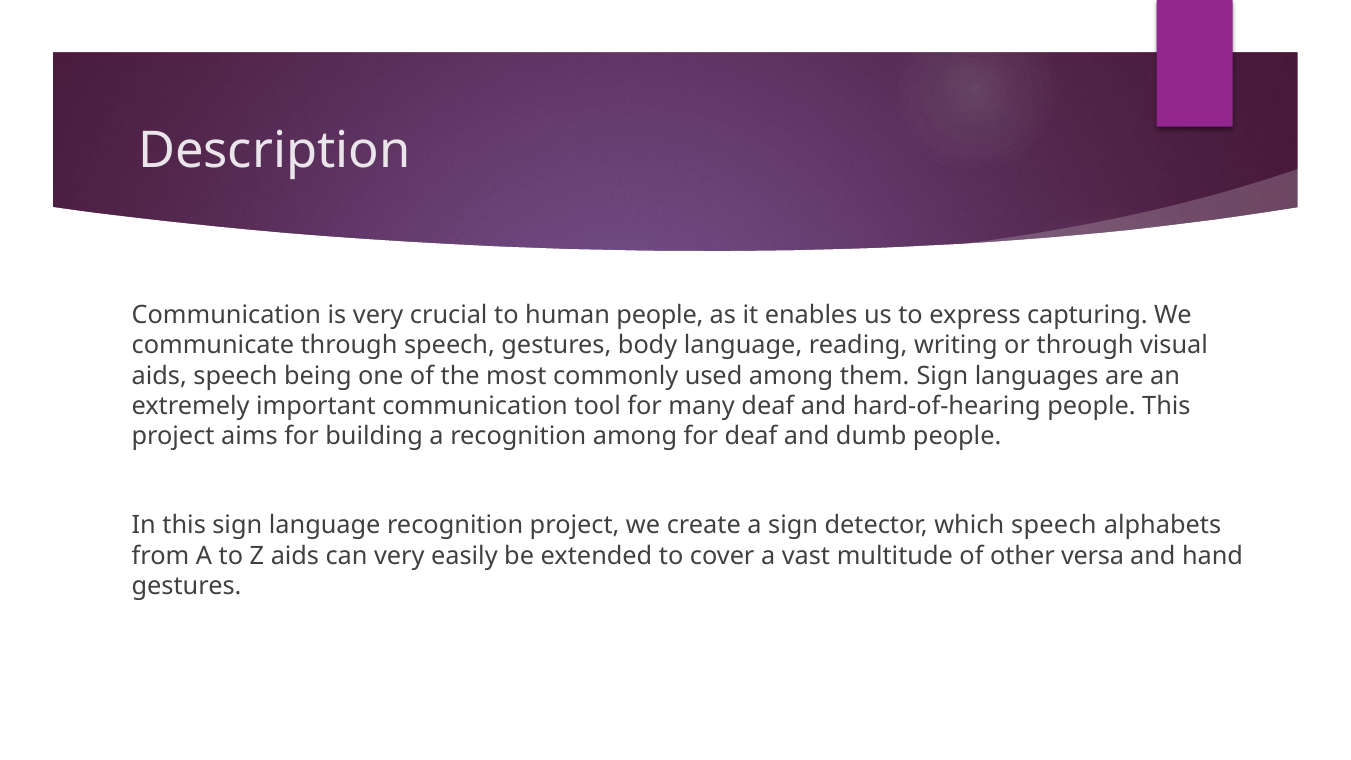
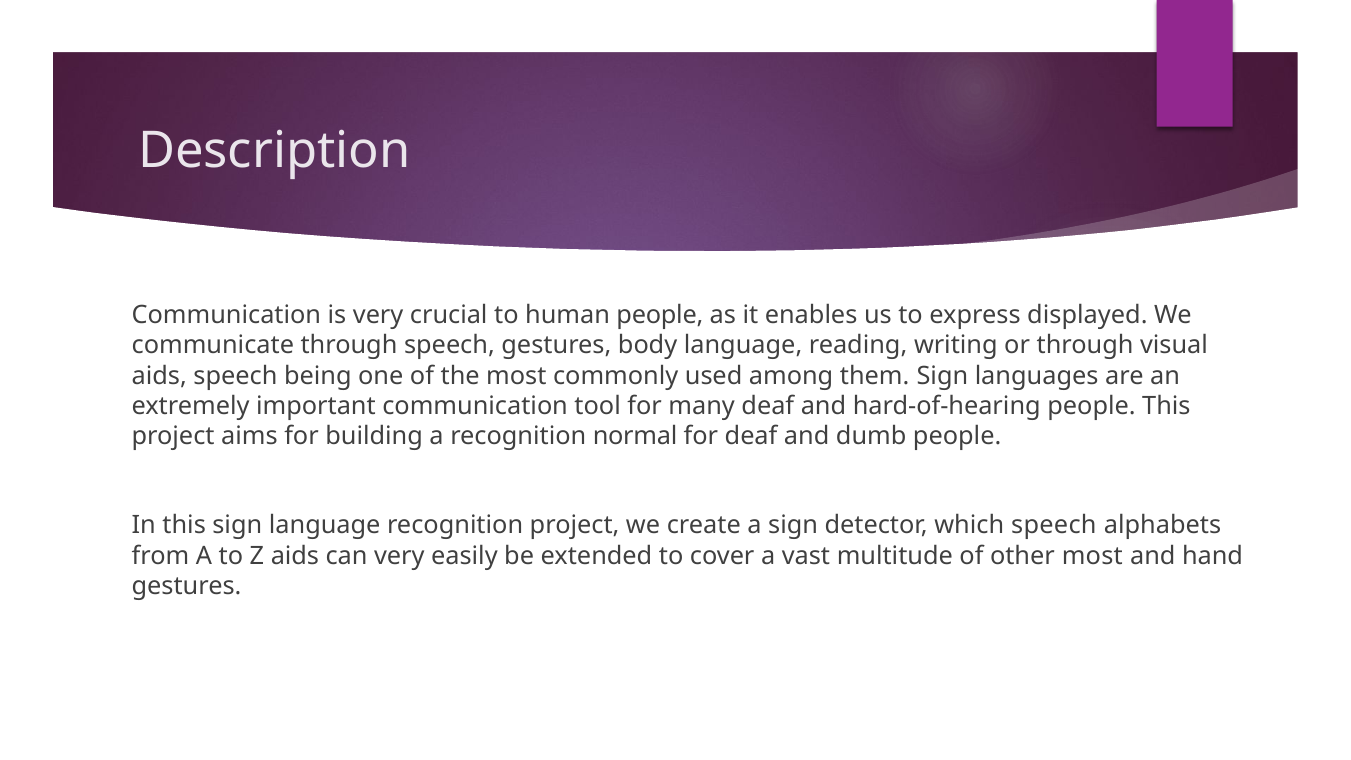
capturing: capturing -> displayed
recognition among: among -> normal
other versa: versa -> most
